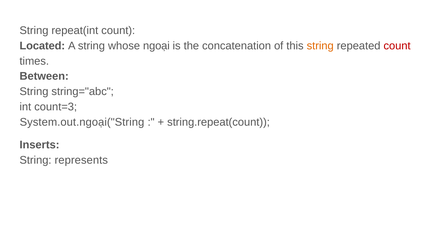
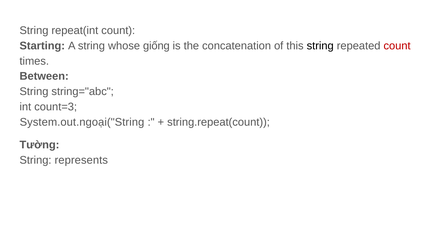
Located: Located -> Starting
ngoại: ngoại -> giống
string at (320, 46) colour: orange -> black
Inserts: Inserts -> Tường
